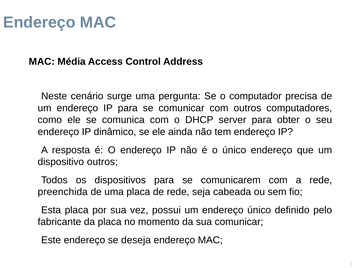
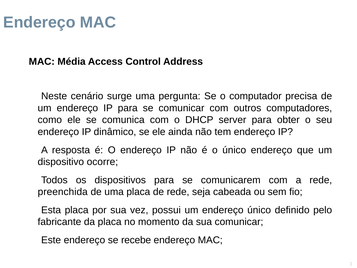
dispositivo outros: outros -> ocorre
deseja: deseja -> recebe
